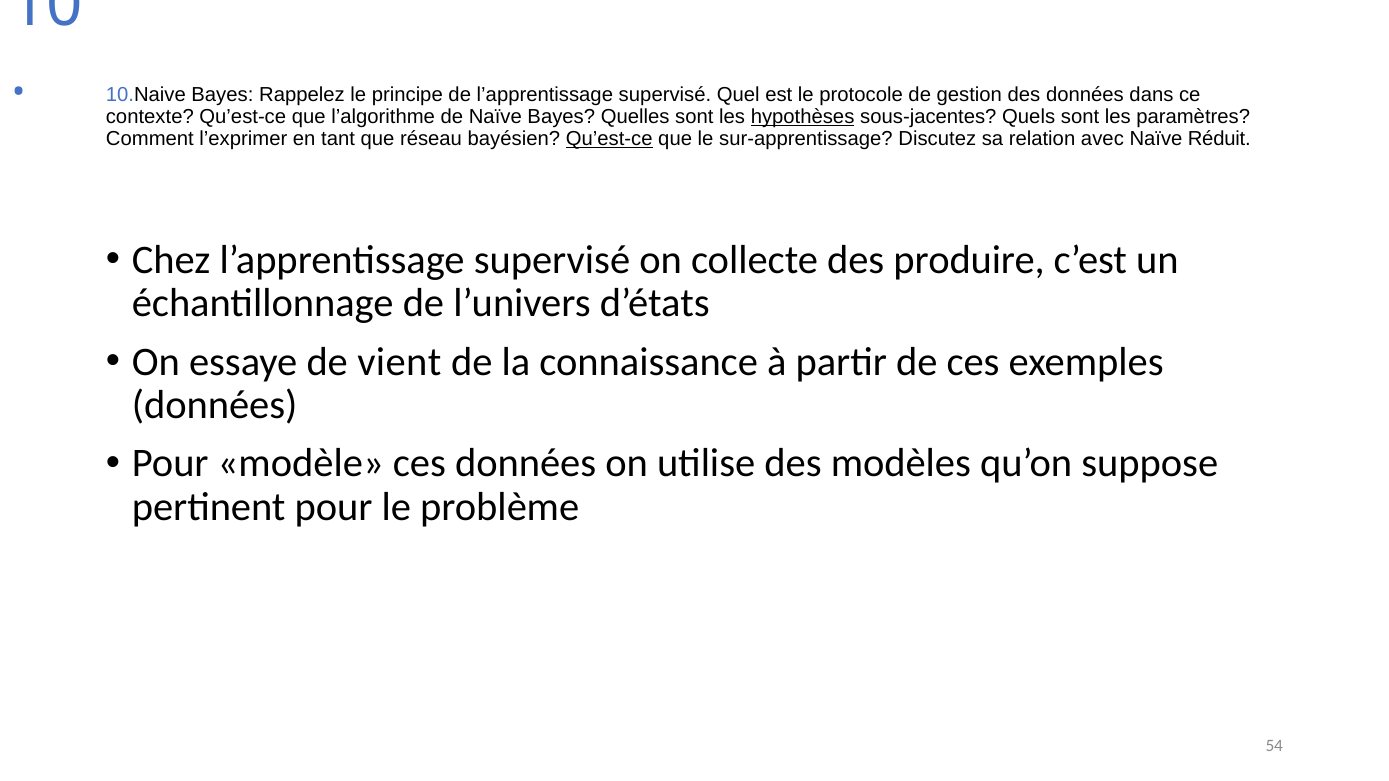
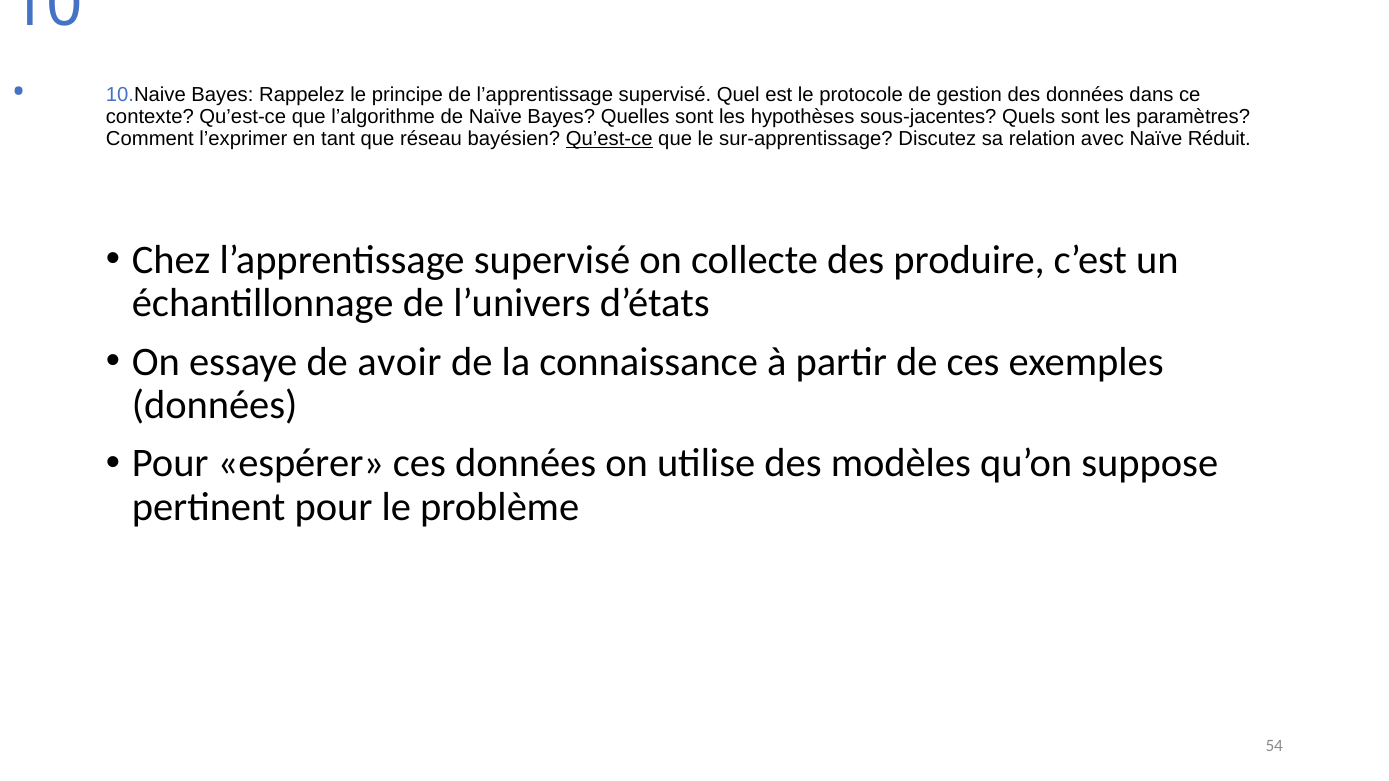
hypothèses underline: present -> none
vient: vient -> avoir
modèle: modèle -> espérer
